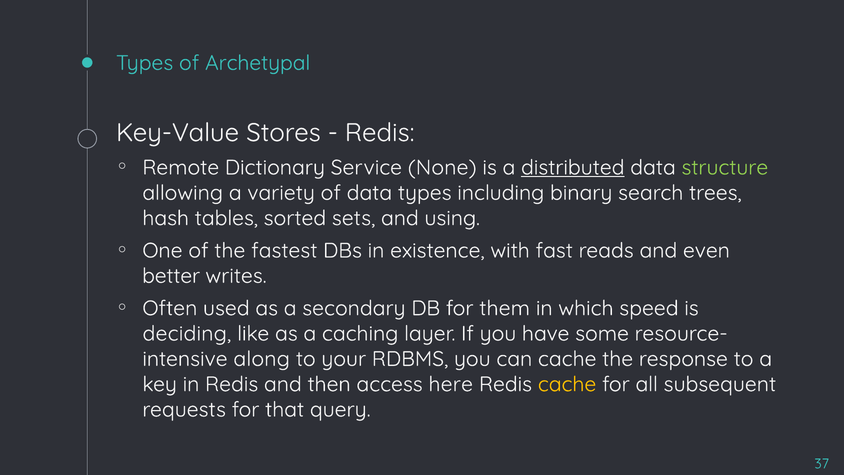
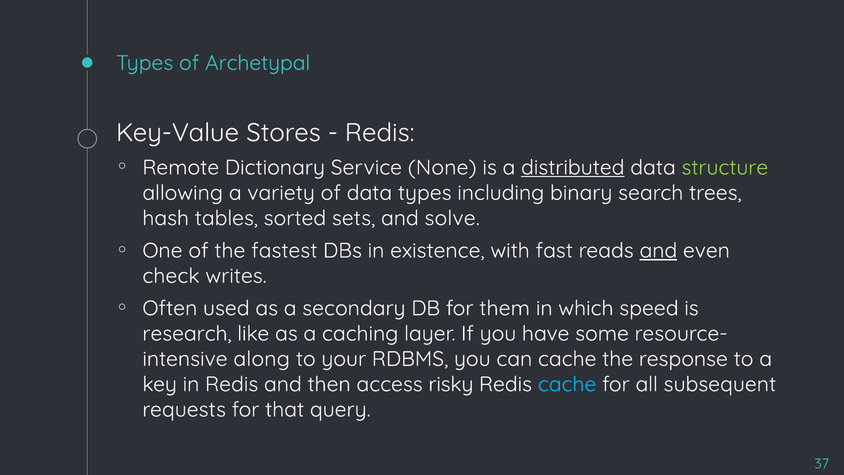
using: using -> solve
and at (658, 250) underline: none -> present
better: better -> check
deciding: deciding -> research
here: here -> risky
cache at (567, 384) colour: yellow -> light blue
